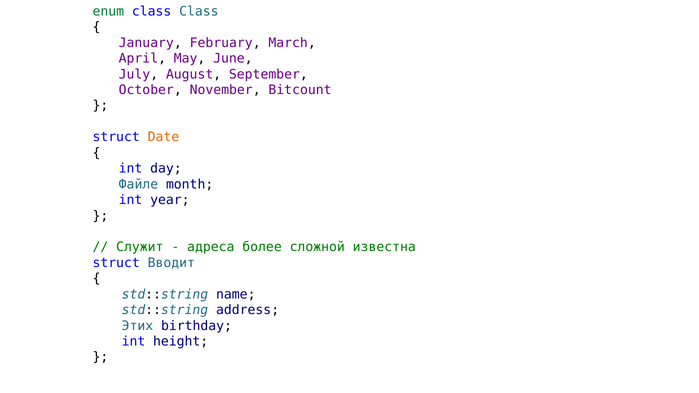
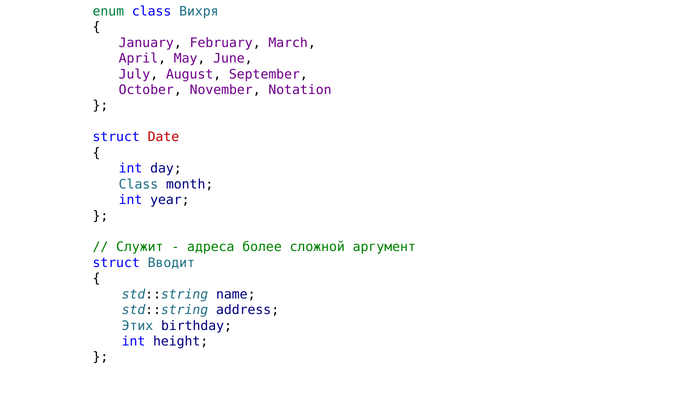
class Class: Class -> Вихря
Bitcount: Bitcount -> Notation
Date colour: orange -> red
Файле at (138, 184): Файле -> Class
известна: известна -> аргумент
